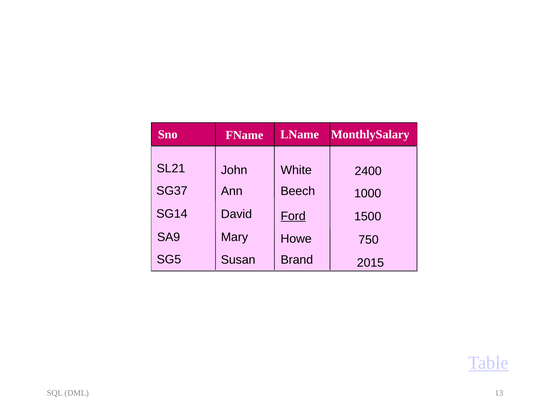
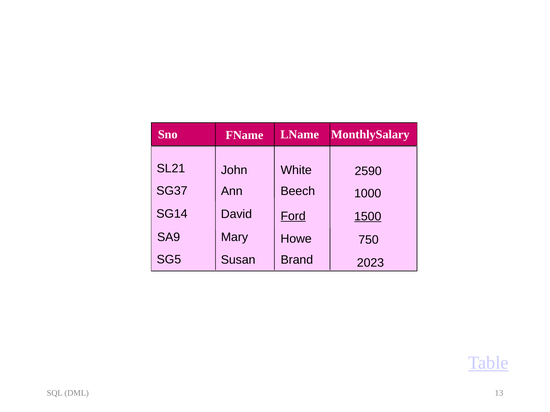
2400: 2400 -> 2590
1500 underline: none -> present
2015: 2015 -> 2023
